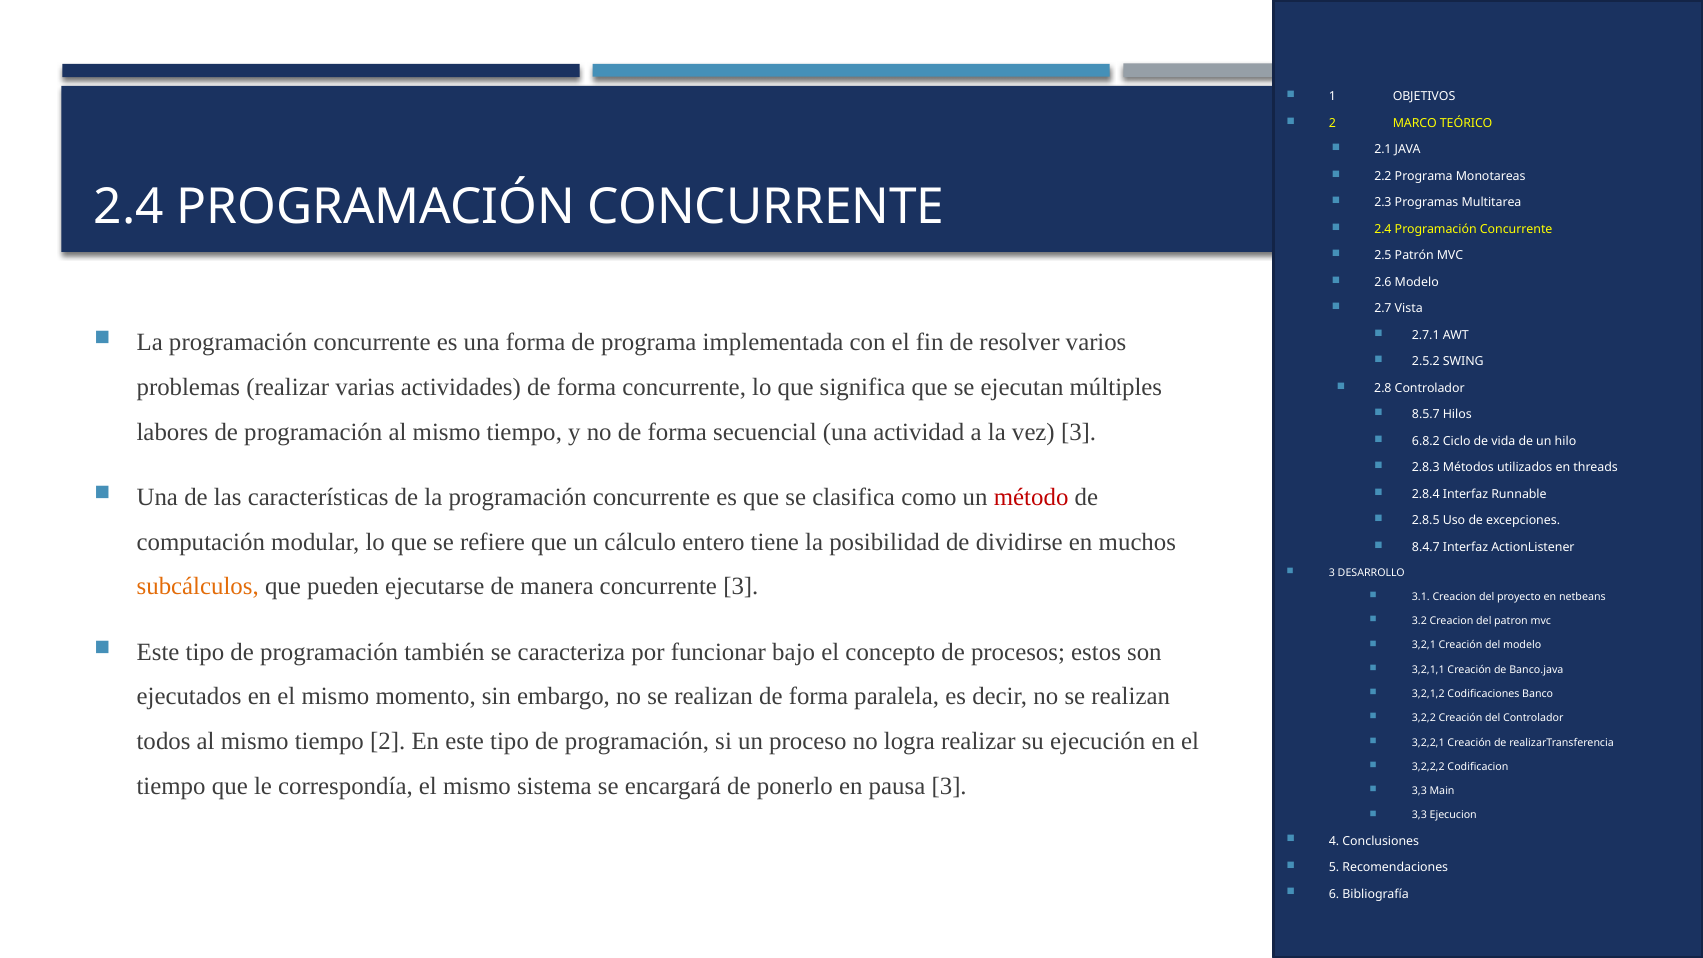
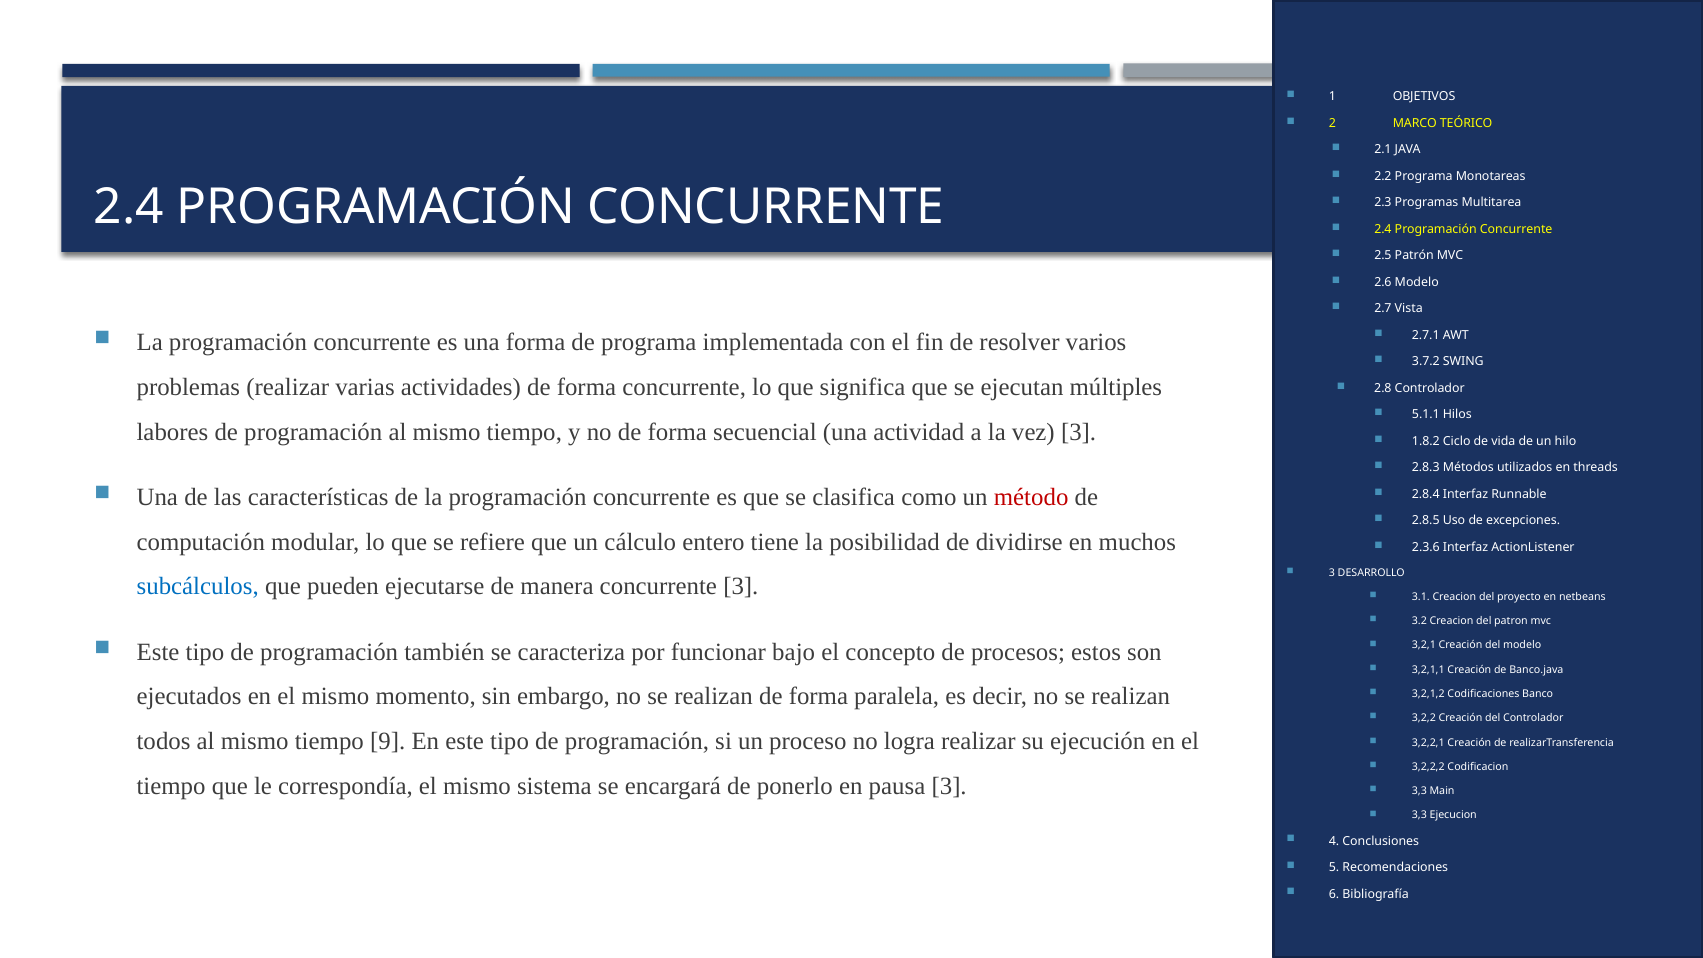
2.5.2: 2.5.2 -> 3.7.2
8.5.7: 8.5.7 -> 5.1.1
6.8.2: 6.8.2 -> 1.8.2
8.4.7: 8.4.7 -> 2.3.6
subcálculos colour: orange -> blue
tiempo 2: 2 -> 9
